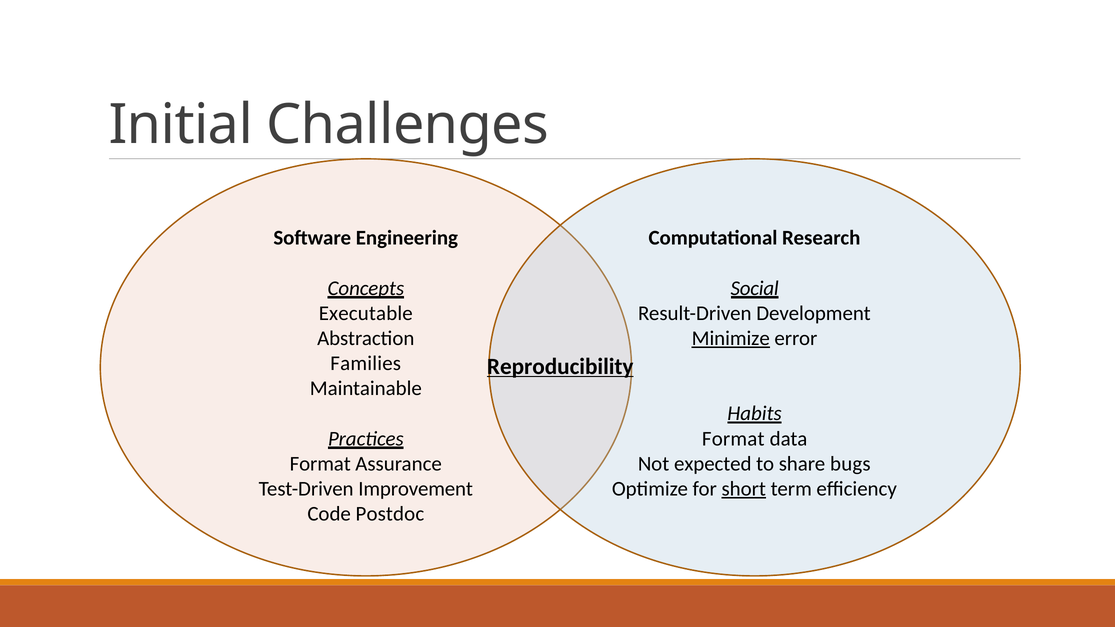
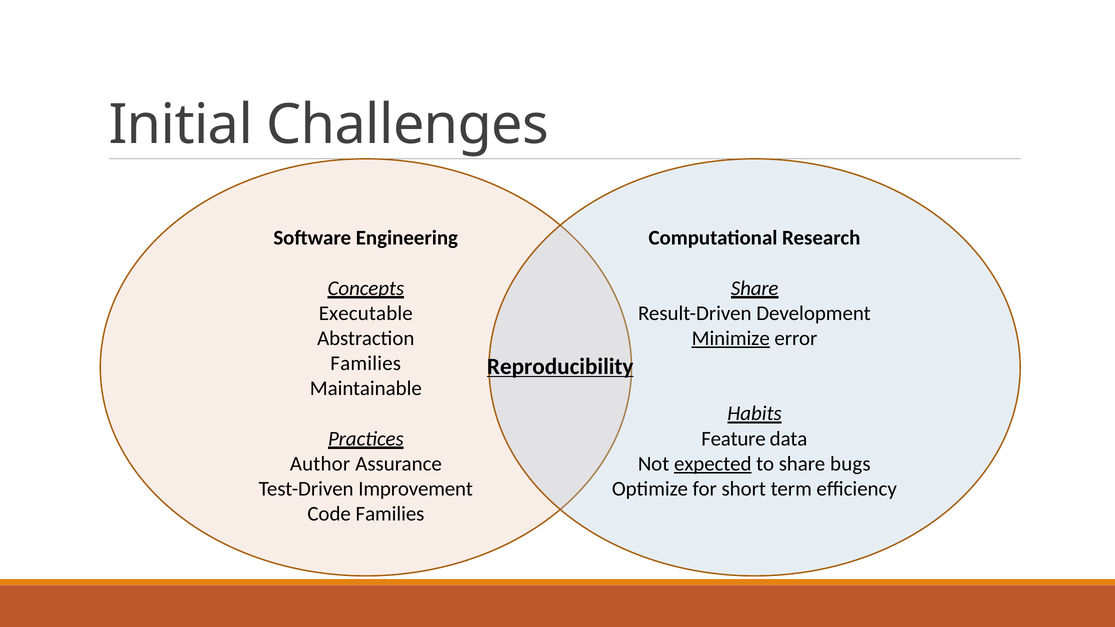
Social at (755, 288): Social -> Share
Format at (733, 439): Format -> Feature
Format at (320, 464): Format -> Author
expected underline: none -> present
short underline: present -> none
Code Postdoc: Postdoc -> Families
